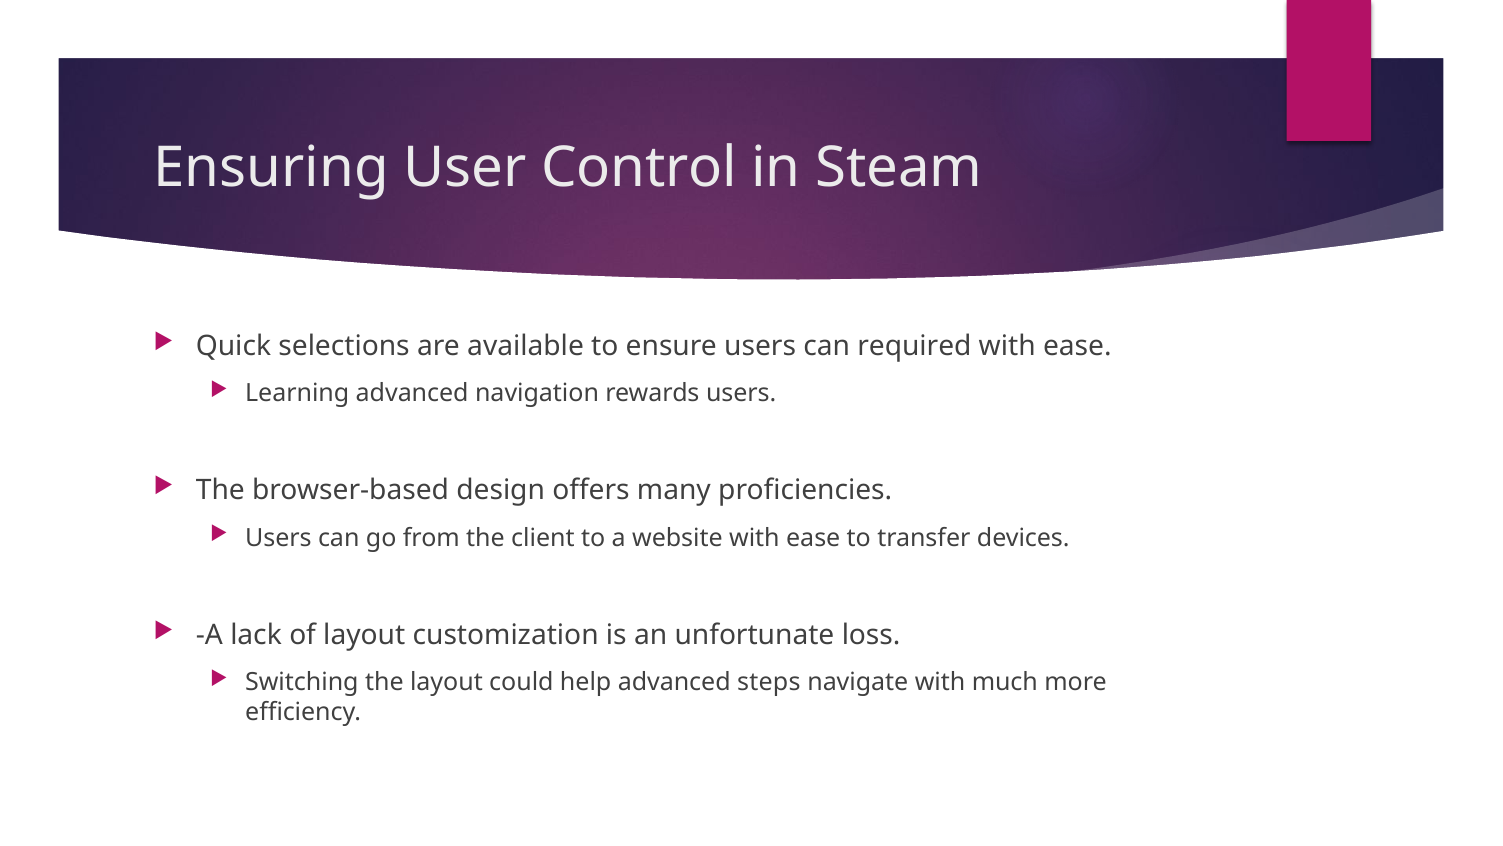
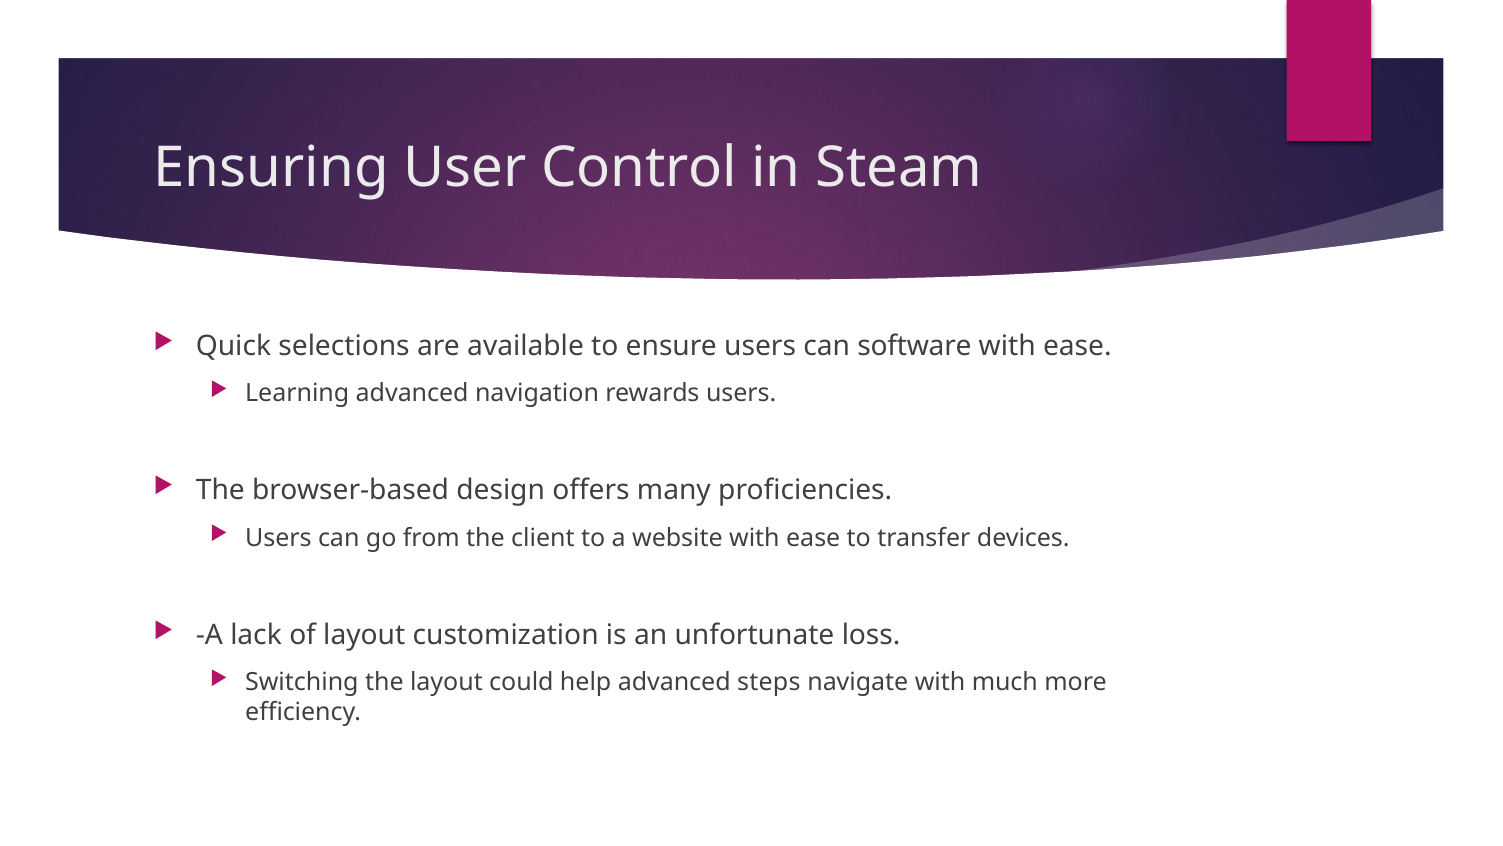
required: required -> software
